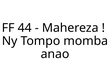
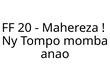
44: 44 -> 20
